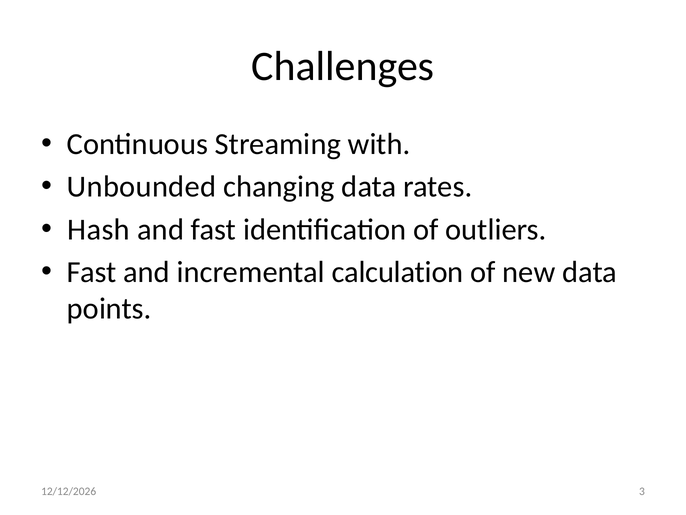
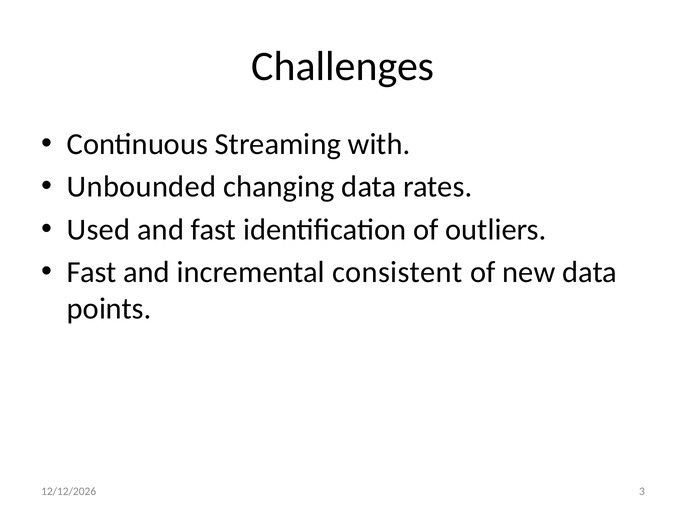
Hash: Hash -> Used
calculation: calculation -> consistent
